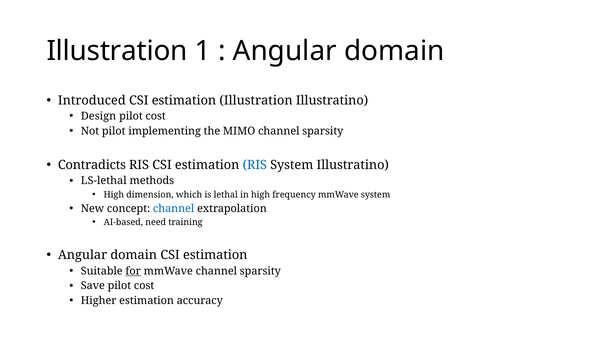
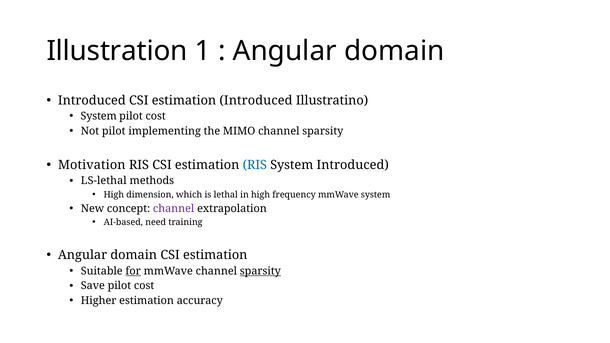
estimation Illustration: Illustration -> Introduced
Design at (99, 116): Design -> System
Contradicts: Contradicts -> Motivation
System Illustratino: Illustratino -> Introduced
channel at (174, 209) colour: blue -> purple
sparsity at (260, 271) underline: none -> present
